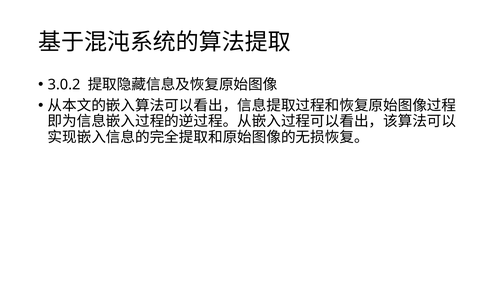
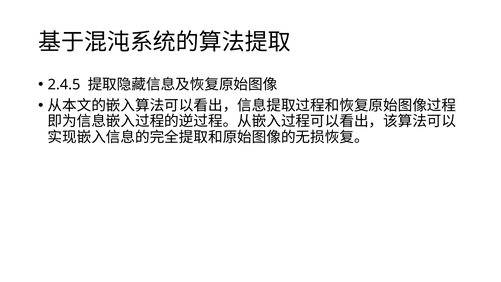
3.0.2: 3.0.2 -> 2.4.5
